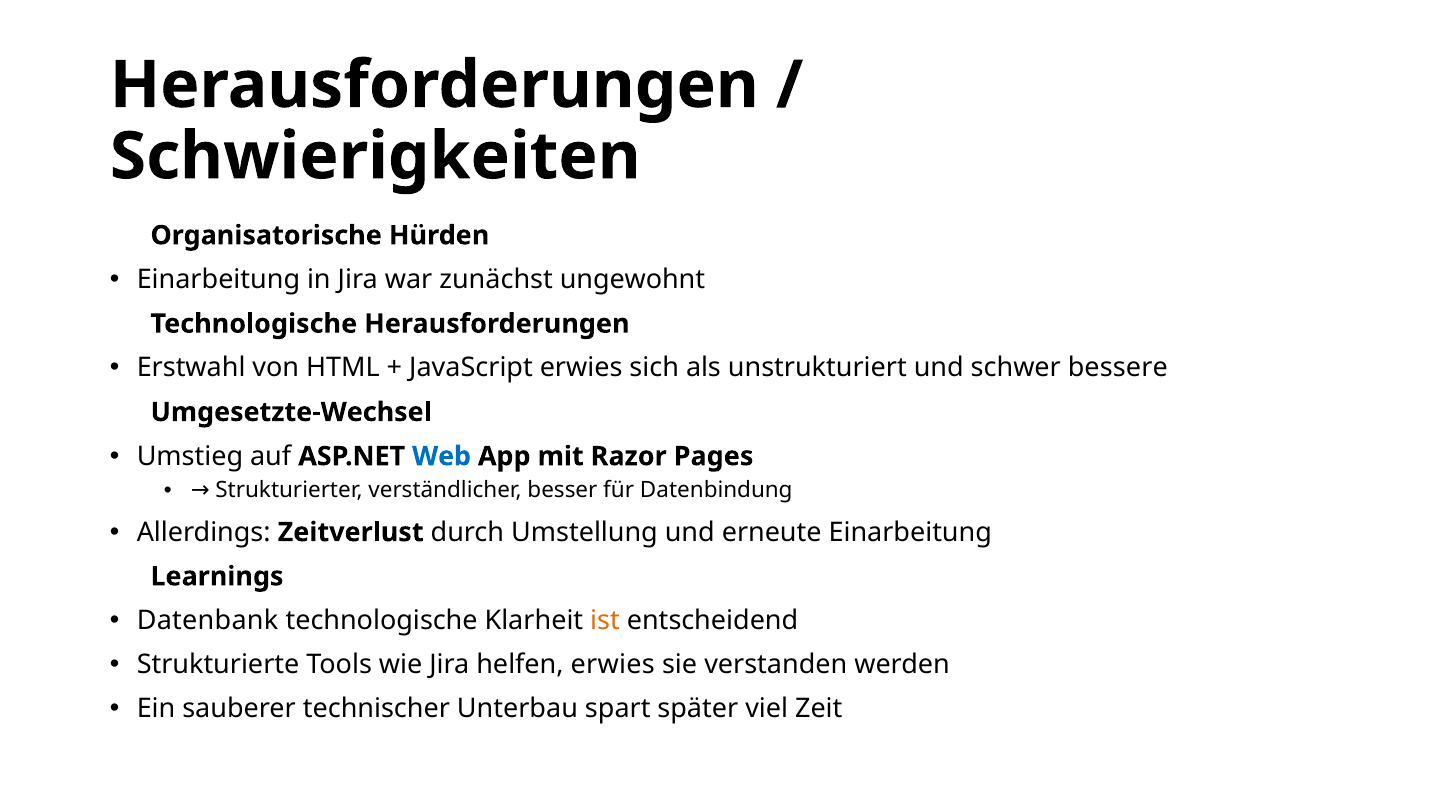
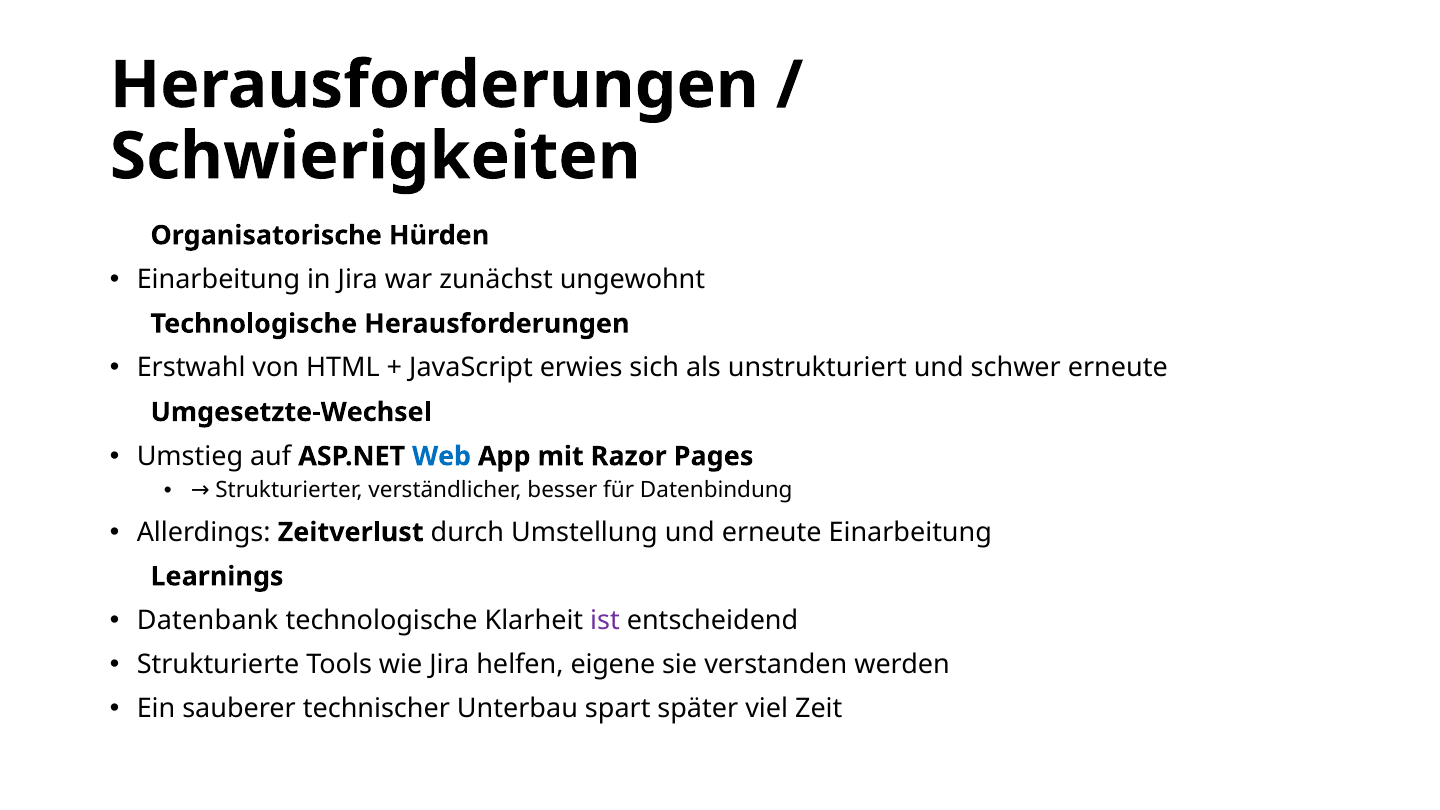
schwer bessere: bessere -> erneute
ist colour: orange -> purple
helfen erwies: erwies -> eigene
